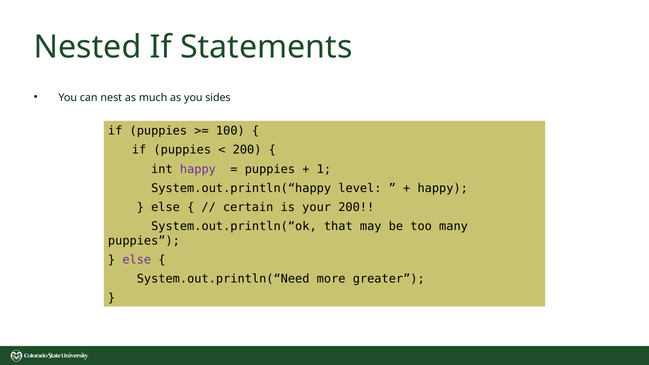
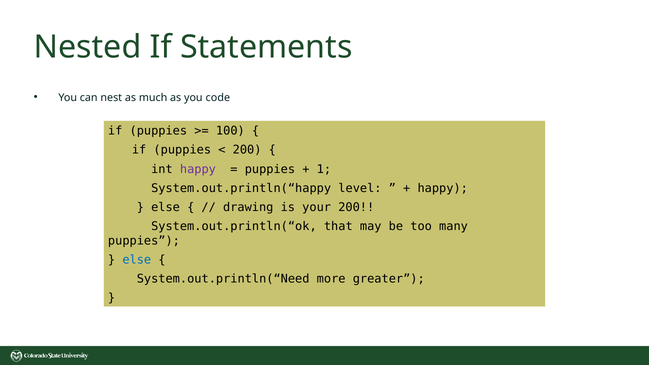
sides: sides -> code
certain: certain -> drawing
else at (137, 260) colour: purple -> blue
